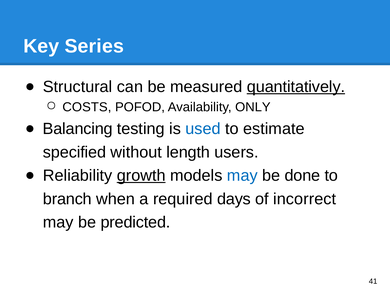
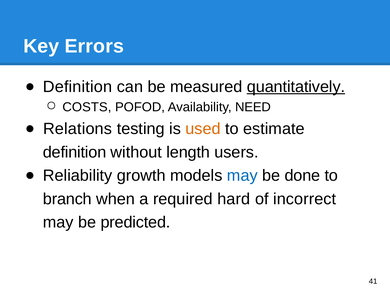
Series: Series -> Errors
Structural at (78, 87): Structural -> Definition
ONLY: ONLY -> NEED
Balancing: Balancing -> Relations
used colour: blue -> orange
specified at (75, 152): specified -> definition
growth underline: present -> none
days: days -> hard
